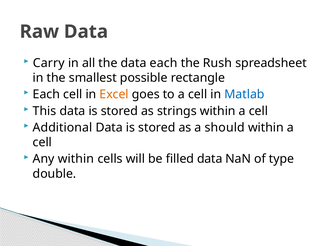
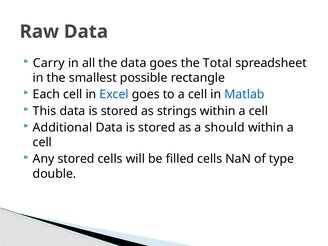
data each: each -> goes
Rush: Rush -> Total
Excel colour: orange -> blue
Any within: within -> stored
filled data: data -> cells
